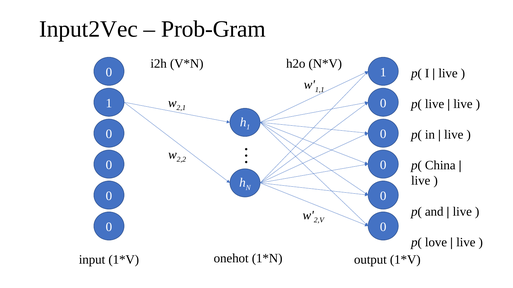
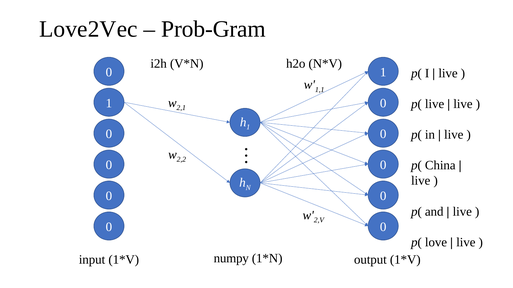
Input2Vec: Input2Vec -> Love2Vec
onehot: onehot -> numpy
